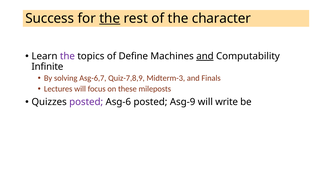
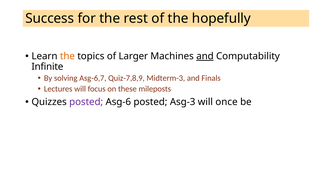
the at (110, 18) underline: present -> none
character: character -> hopefully
the at (67, 56) colour: purple -> orange
Define: Define -> Larger
Asg-9: Asg-9 -> Asg-3
write: write -> once
